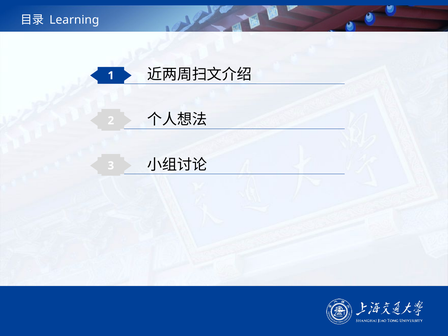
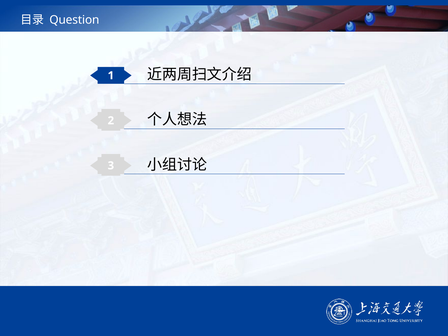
Learning: Learning -> Question
